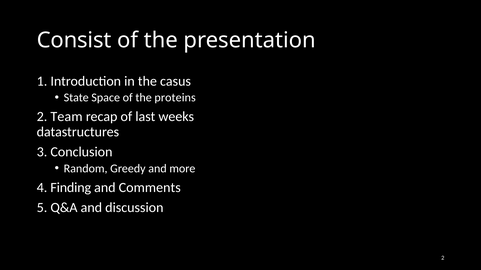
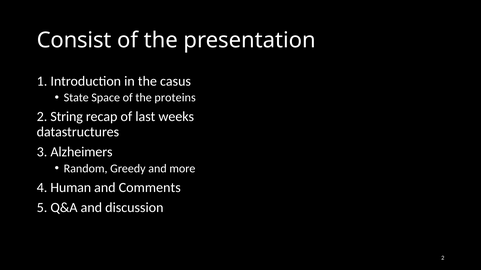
Team: Team -> String
Conclusion: Conclusion -> Alzheimers
Finding: Finding -> Human
